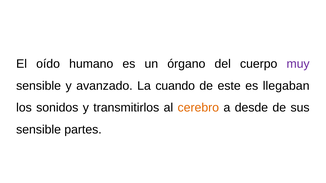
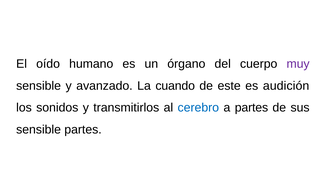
llegaban: llegaban -> audición
cerebro colour: orange -> blue
a desde: desde -> partes
